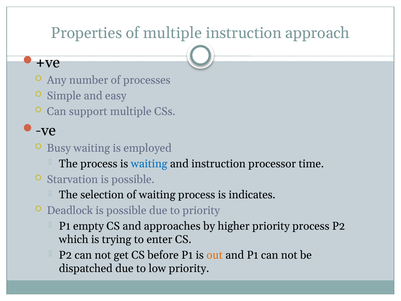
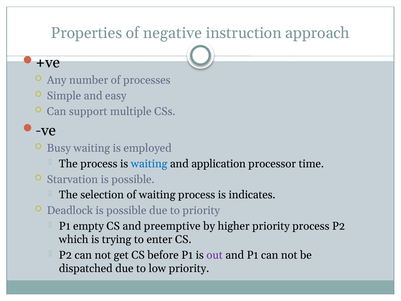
of multiple: multiple -> negative
and instruction: instruction -> application
approaches: approaches -> preemptive
out colour: orange -> purple
